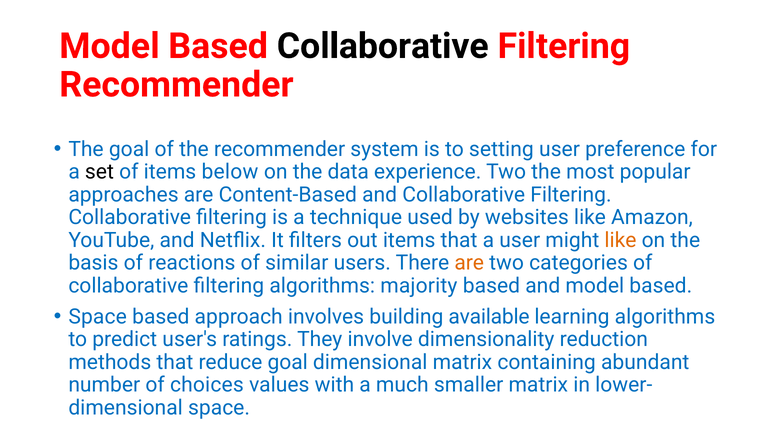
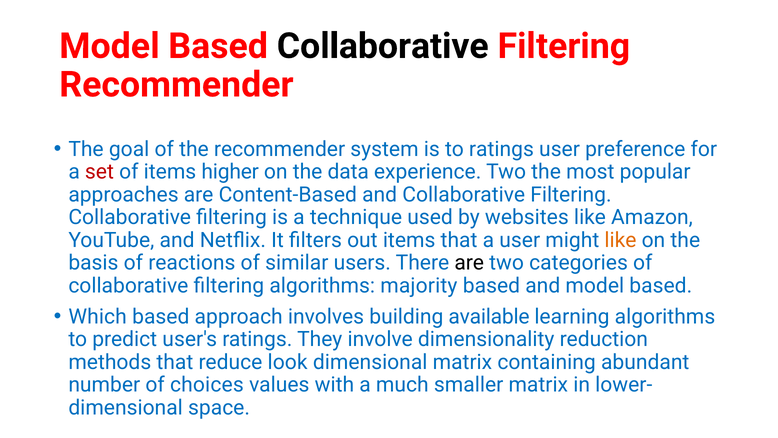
to setting: setting -> ratings
set colour: black -> red
below: below -> higher
are at (469, 263) colour: orange -> black
Space at (98, 316): Space -> Which
reduce goal: goal -> look
